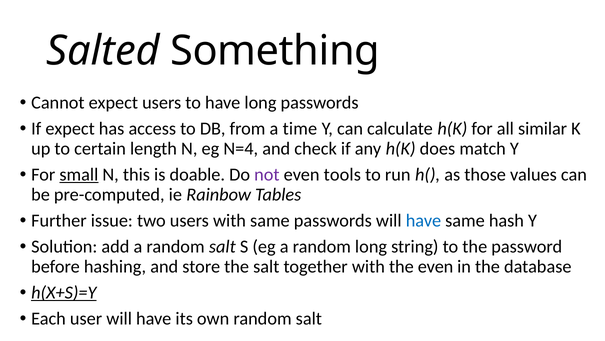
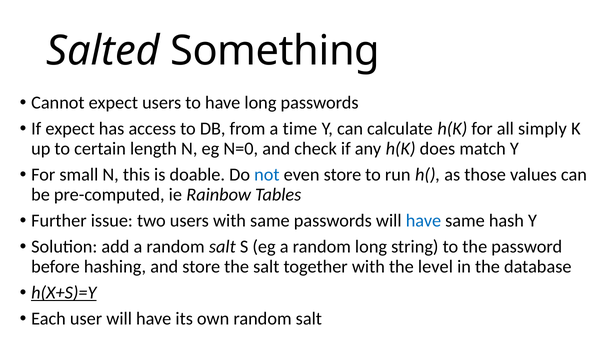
similar: similar -> simply
N=4: N=4 -> N=0
small underline: present -> none
not colour: purple -> blue
even tools: tools -> store
the even: even -> level
